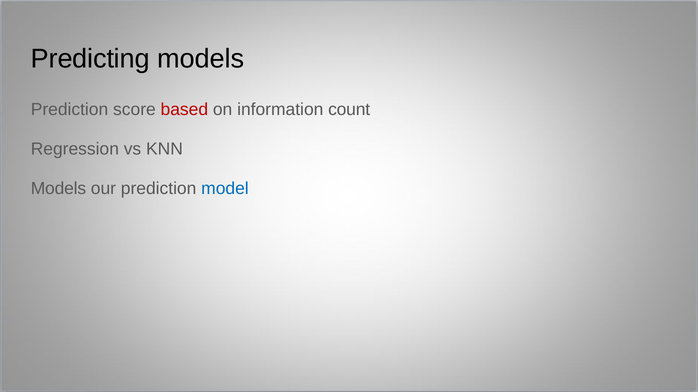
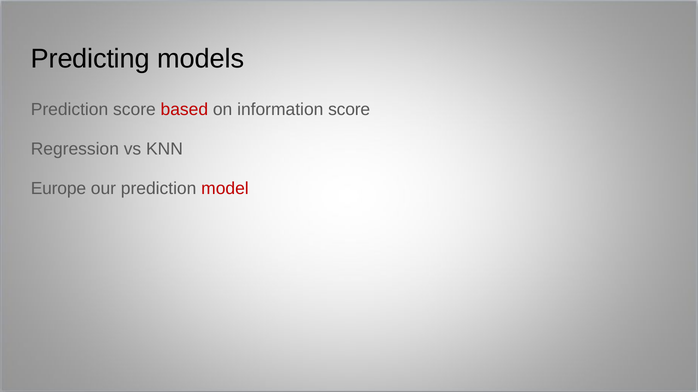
information count: count -> score
Models at (58, 189): Models -> Europe
model colour: blue -> red
